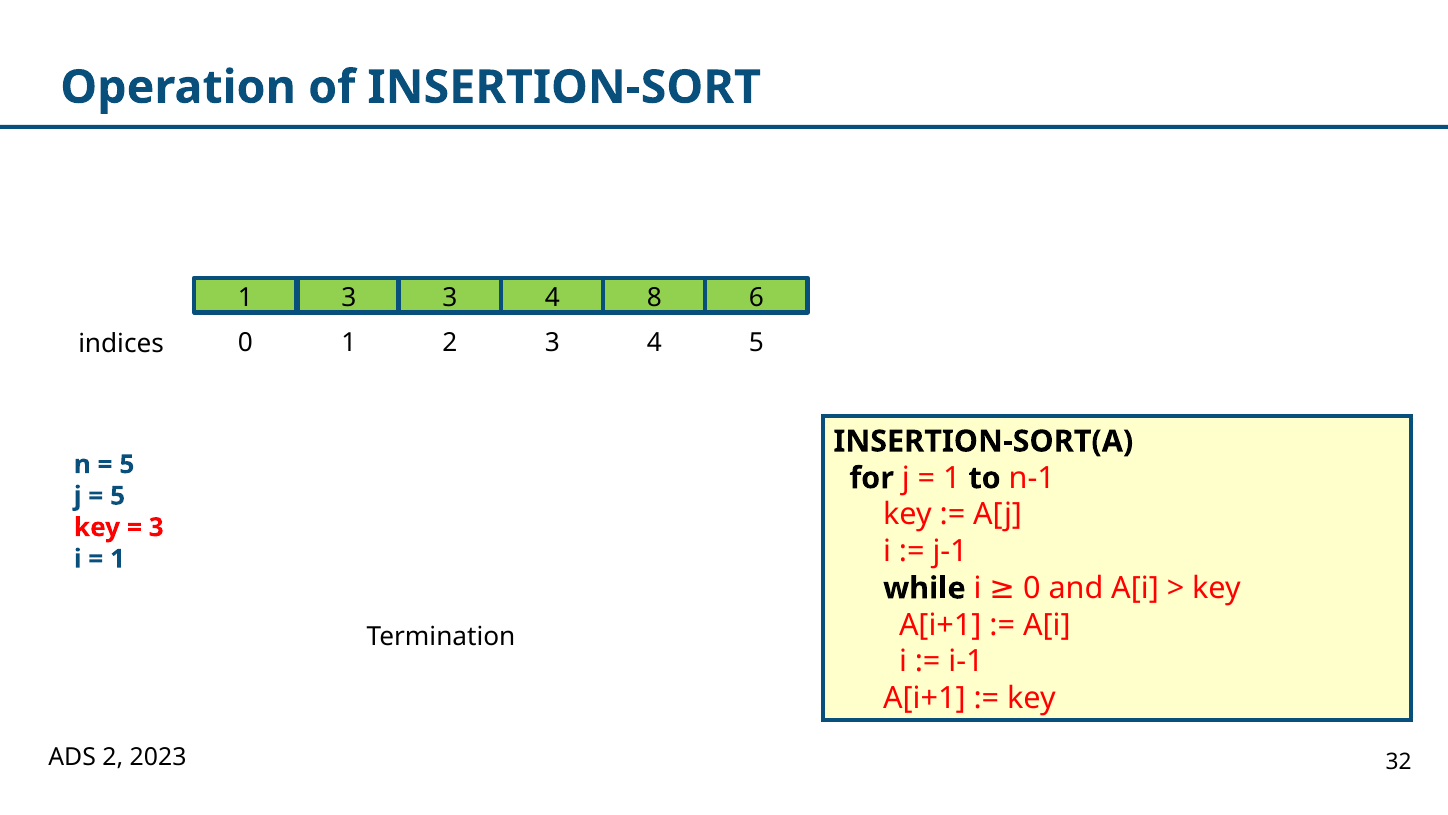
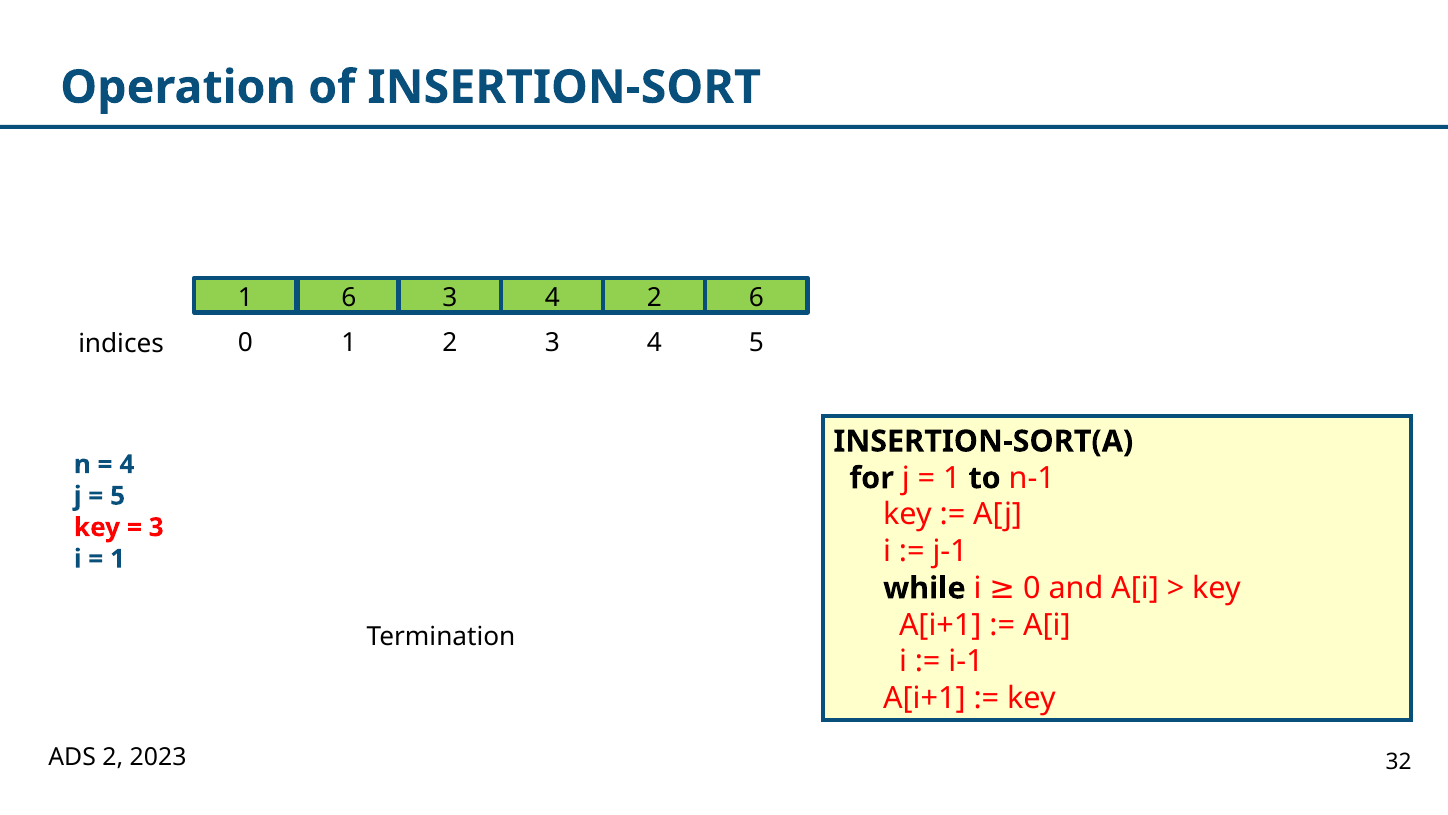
1 3: 3 -> 6
4 8: 8 -> 2
5 at (127, 464): 5 -> 4
